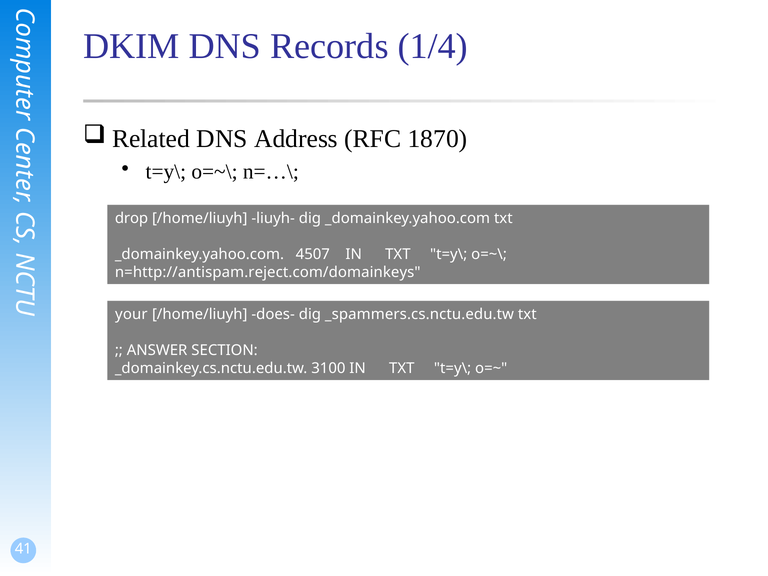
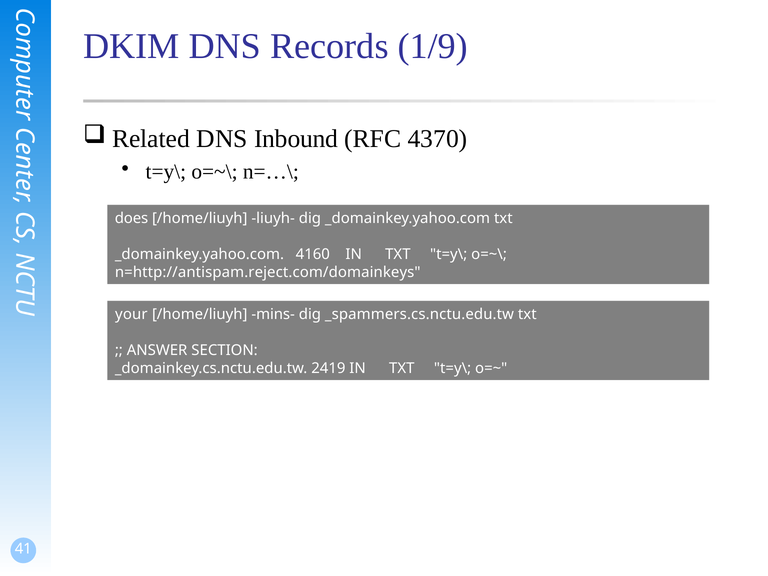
1/4: 1/4 -> 1/9
Address: Address -> Inbound
1870: 1870 -> 4370
drop: drop -> does
4507: 4507 -> 4160
does-: does- -> mins-
3100: 3100 -> 2419
